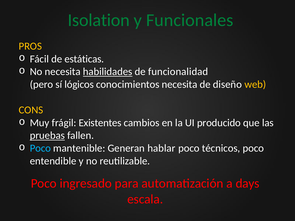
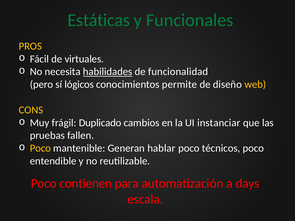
Isolation: Isolation -> Estáticas
estáticas: estáticas -> virtuales
conocimientos necesita: necesita -> permite
Existentes: Existentes -> Duplicado
producido: producido -> instanciar
pruebas underline: present -> none
Poco at (40, 148) colour: light blue -> yellow
ingresado: ingresado -> contienen
